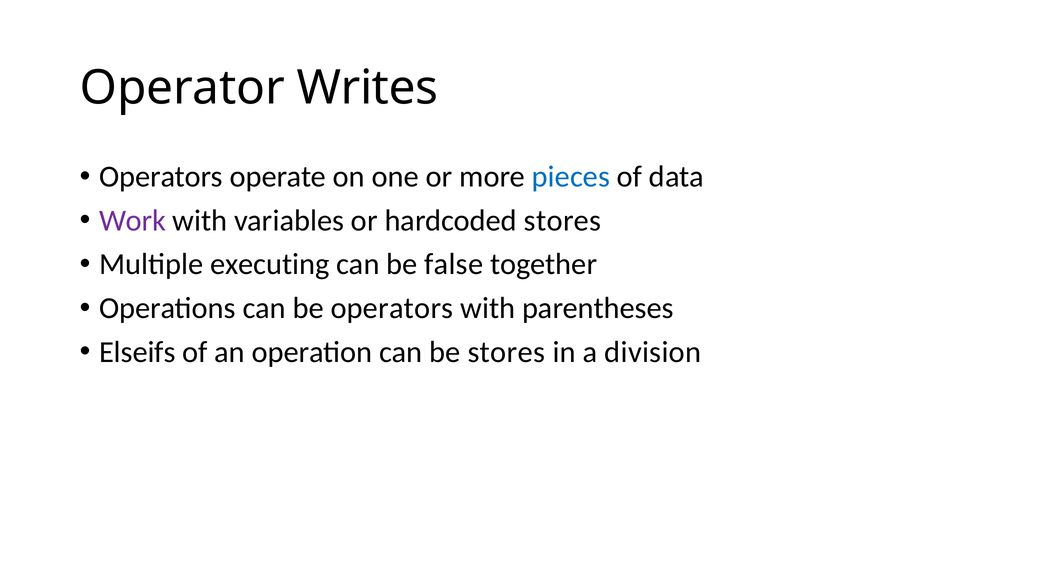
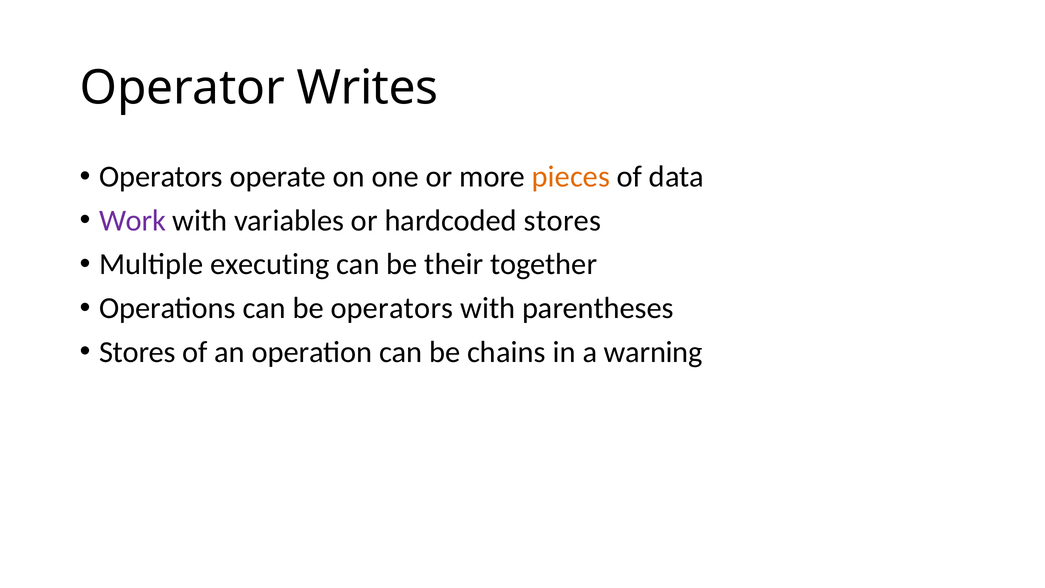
pieces colour: blue -> orange
false: false -> their
Elseifs at (137, 352): Elseifs -> Stores
be stores: stores -> chains
division: division -> warning
